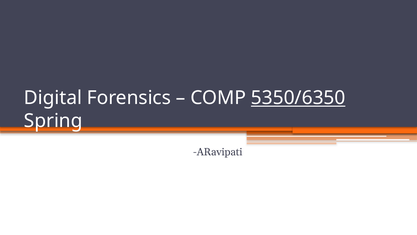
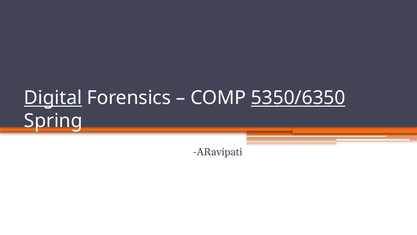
Digital underline: none -> present
